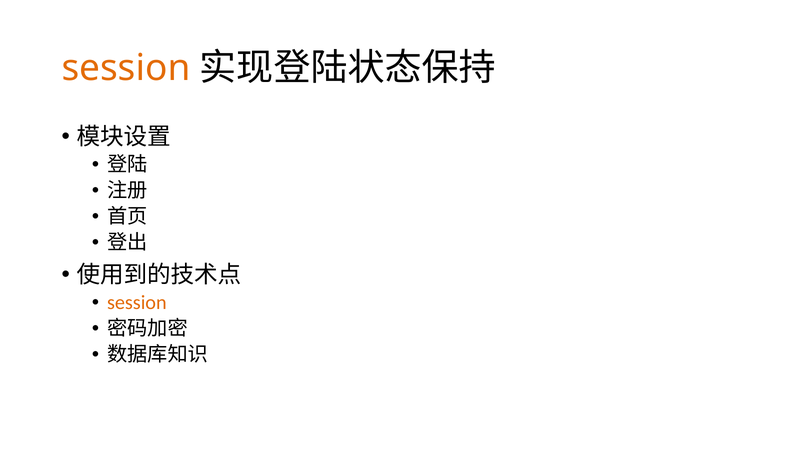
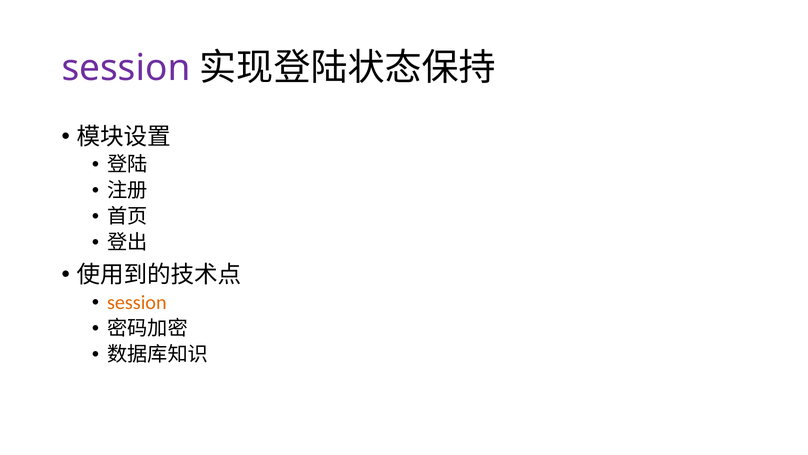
session at (126, 68) colour: orange -> purple
